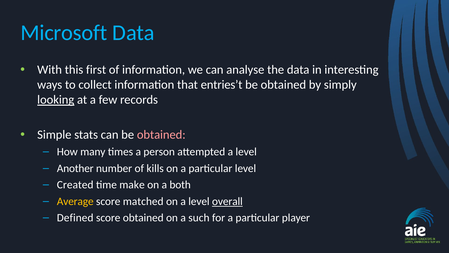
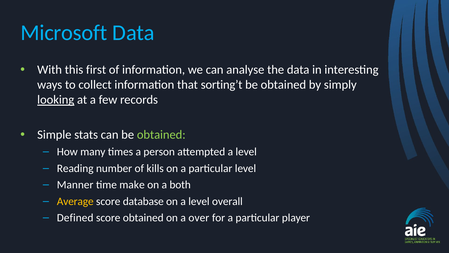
entries’t: entries’t -> sorting’t
obtained at (161, 135) colour: pink -> light green
Another: Another -> Reading
Created: Created -> Manner
matched: matched -> database
overall underline: present -> none
such: such -> over
